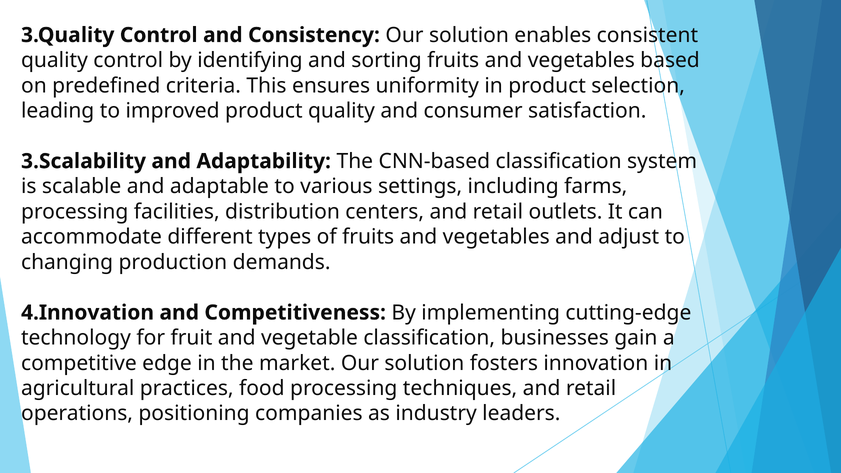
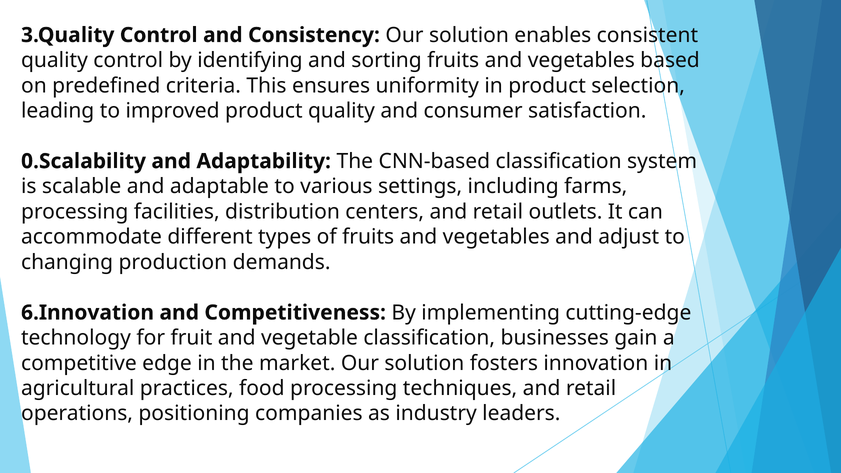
3.Scalability: 3.Scalability -> 0.Scalability
4.Innovation: 4.Innovation -> 6.Innovation
